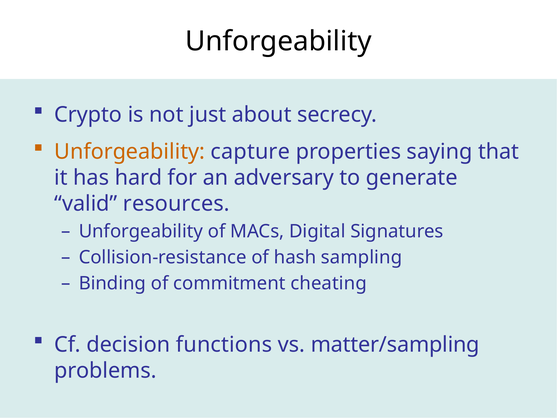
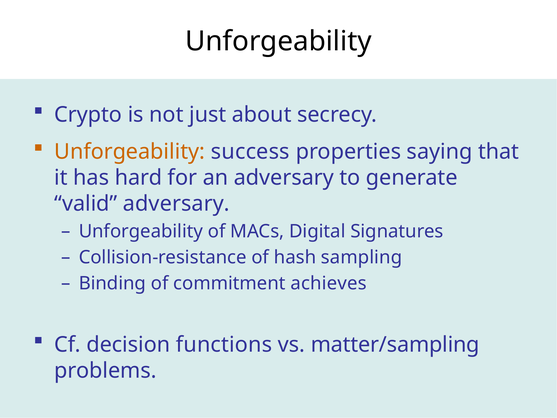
capture: capture -> success
valid resources: resources -> adversary
cheating: cheating -> achieves
